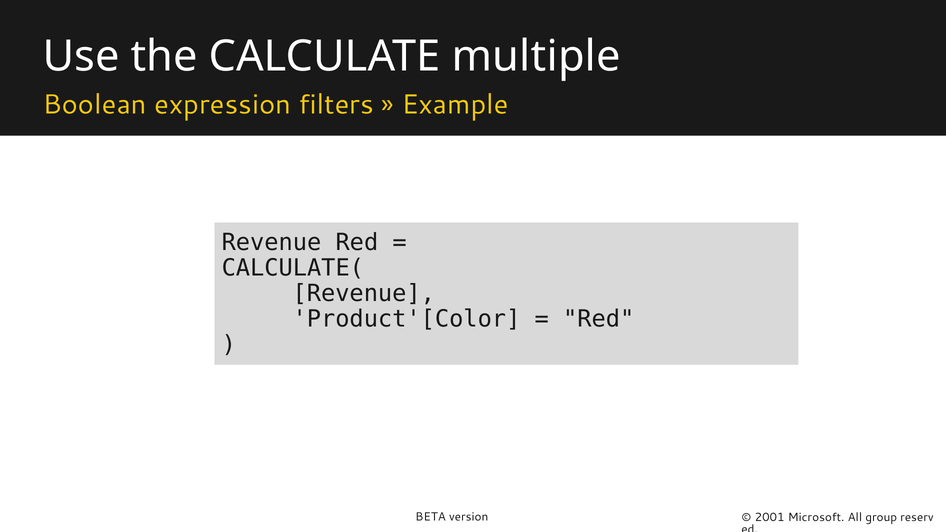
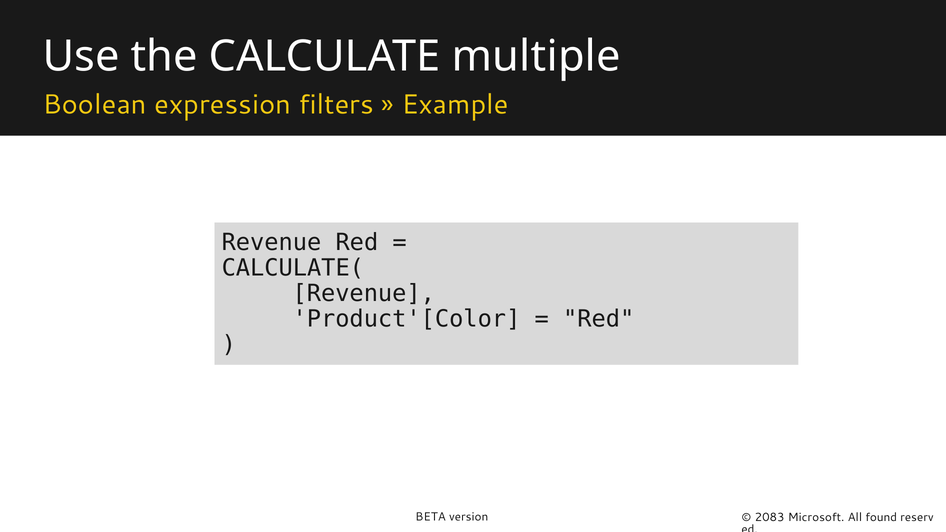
2001: 2001 -> 2083
group: group -> found
